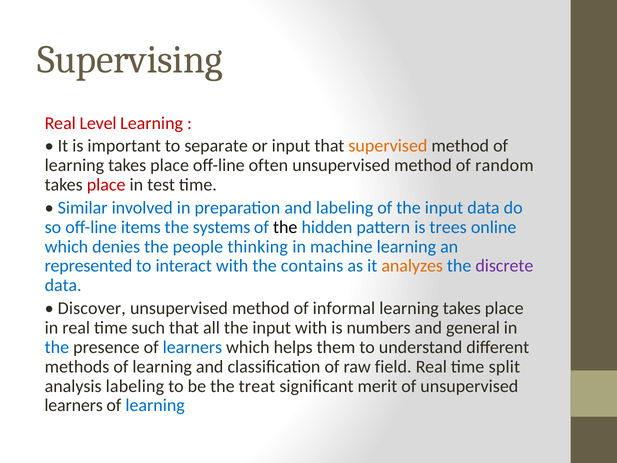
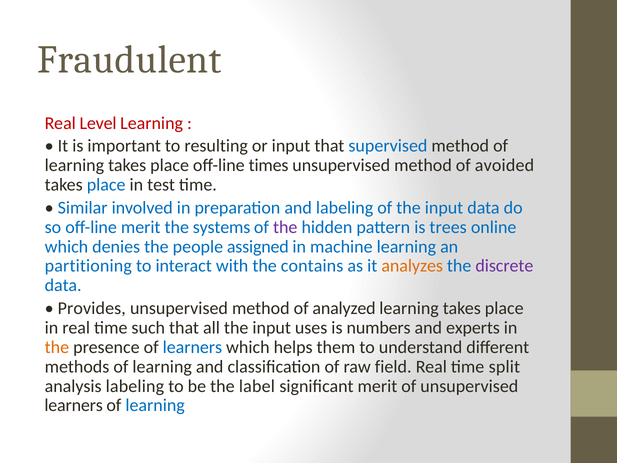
Supervising: Supervising -> Fraudulent
separate: separate -> resulting
supervised colour: orange -> blue
often: often -> times
random: random -> avoided
place at (106, 185) colour: red -> blue
off-line items: items -> merit
the at (285, 227) colour: black -> purple
thinking: thinking -> assigned
represented: represented -> partitioning
Discover: Discover -> Provides
informal: informal -> analyzed
input with: with -> uses
general: general -> experts
the at (57, 347) colour: blue -> orange
treat: treat -> label
